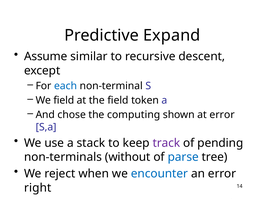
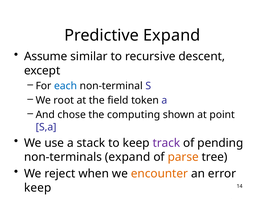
We field: field -> root
at error: error -> point
non-terminals without: without -> expand
parse colour: blue -> orange
encounter at (159, 173) colour: blue -> orange
right at (38, 188): right -> keep
